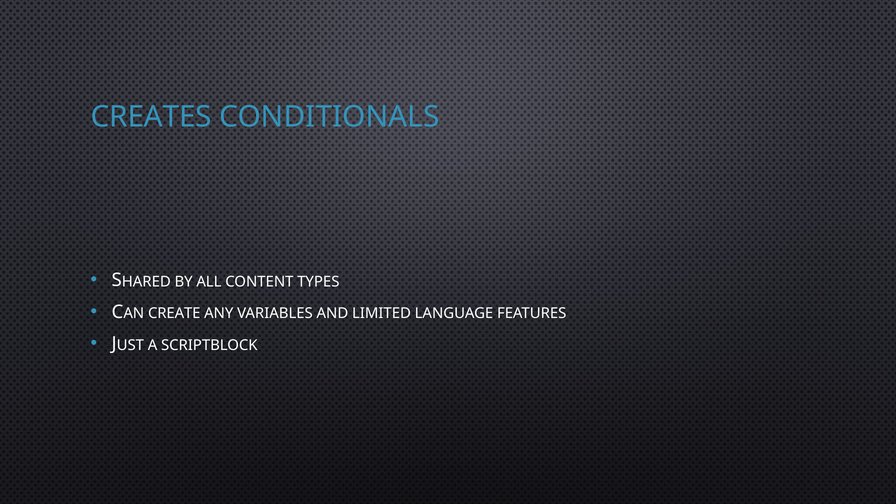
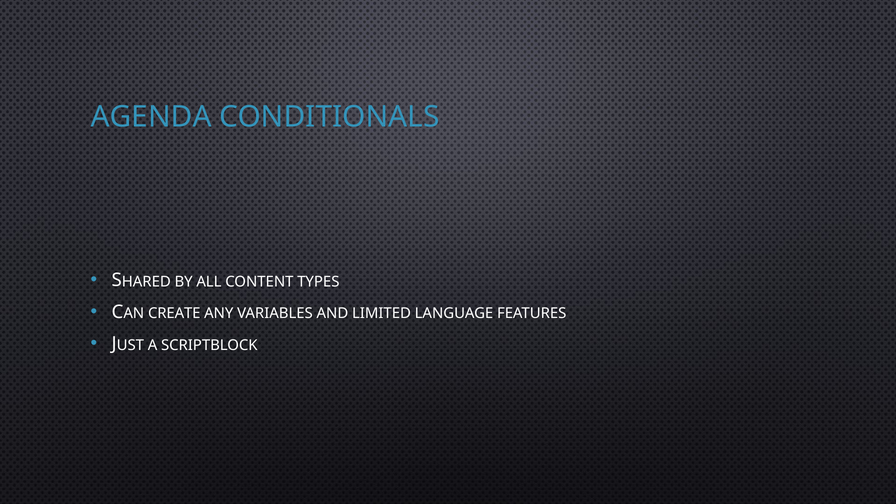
CREATES: CREATES -> AGENDA
